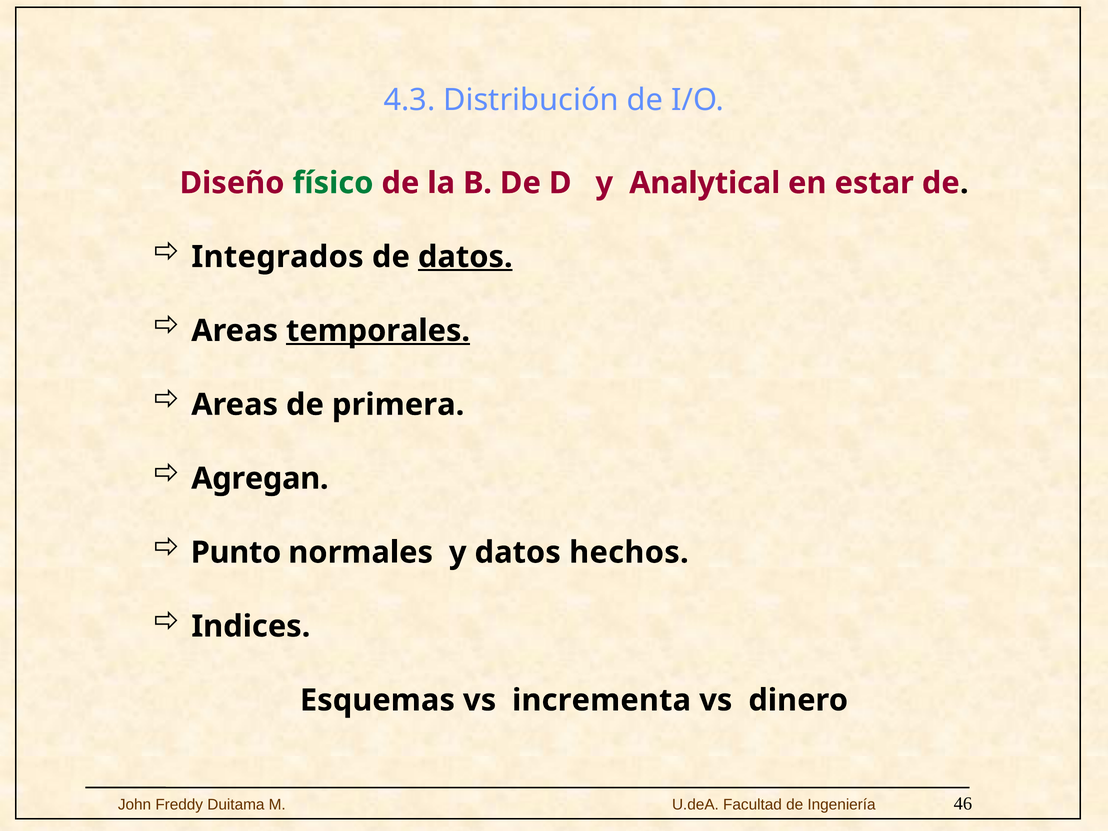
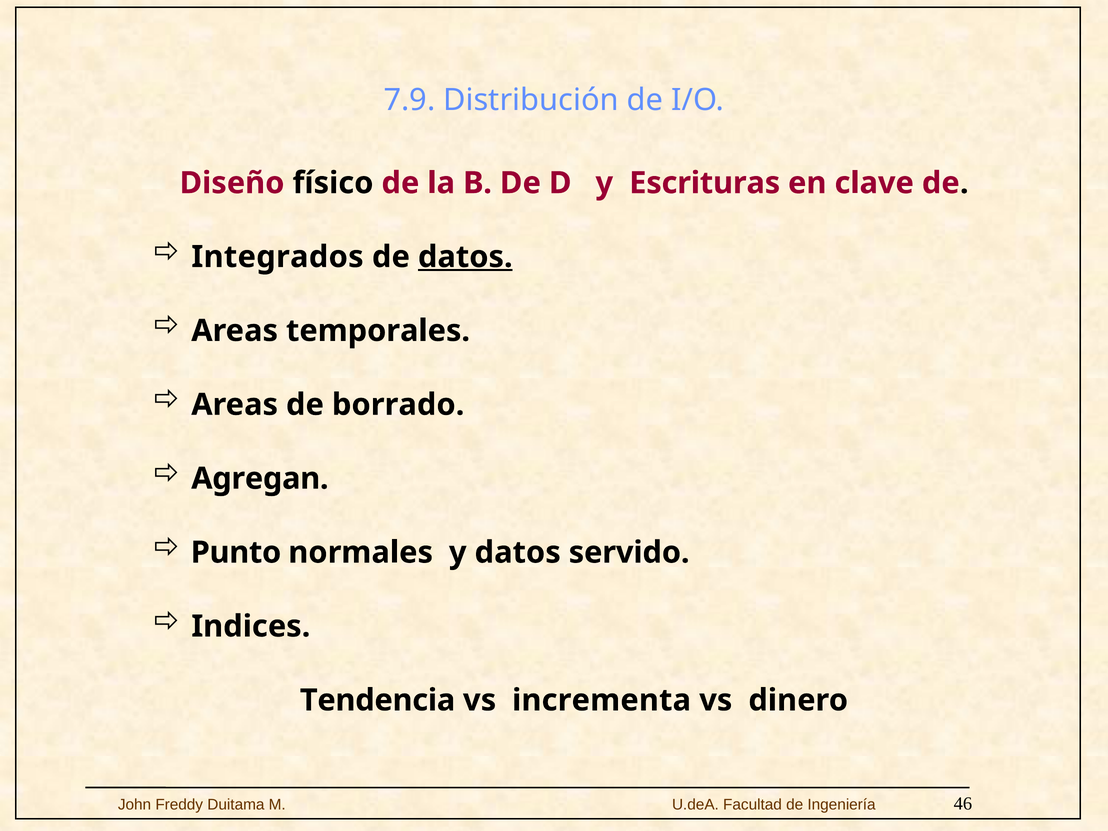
4.3: 4.3 -> 7.9
físico colour: green -> black
Analytical: Analytical -> Escrituras
estar: estar -> clave
temporales underline: present -> none
primera: primera -> borrado
hechos: hechos -> servido
Esquemas: Esquemas -> Tendencia
